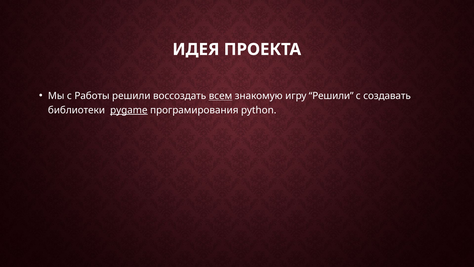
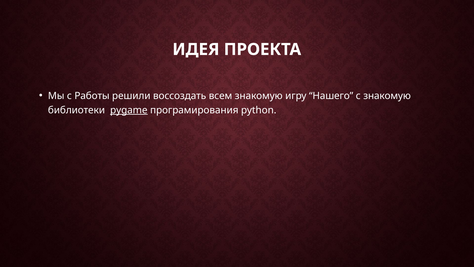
всем underline: present -> none
игру Решили: Решили -> Нашего
с создавать: создавать -> знакомую
